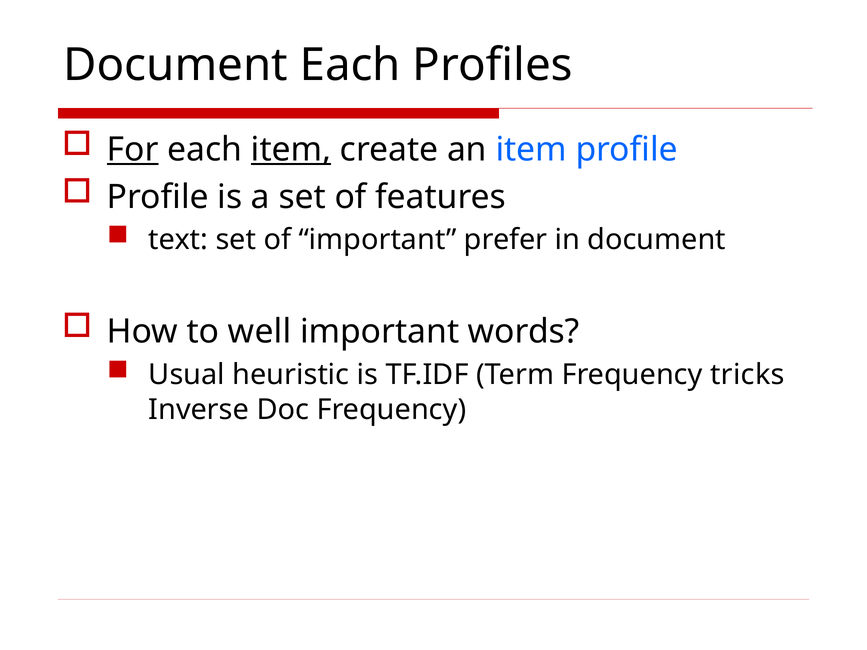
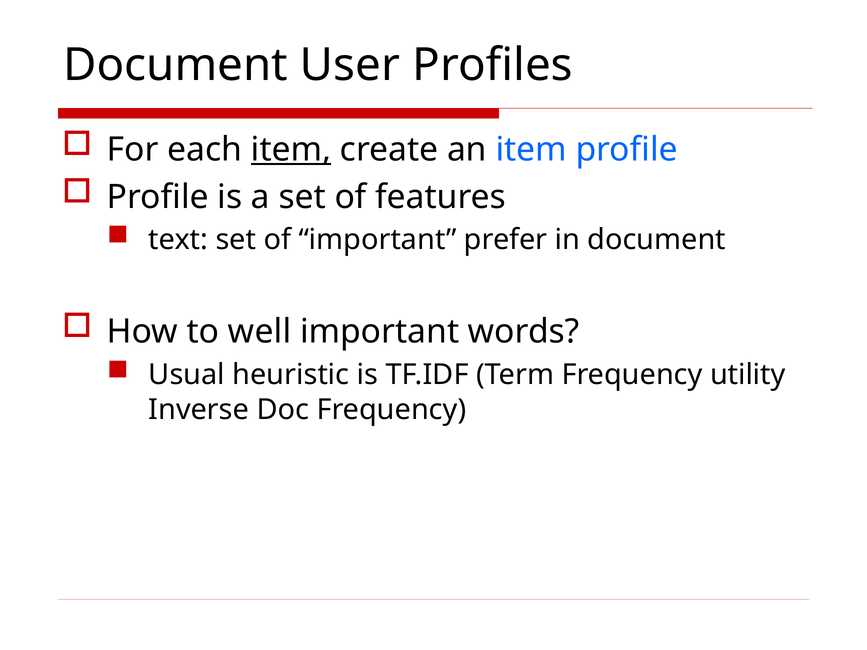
Document Each: Each -> User
For underline: present -> none
tricks: tricks -> utility
